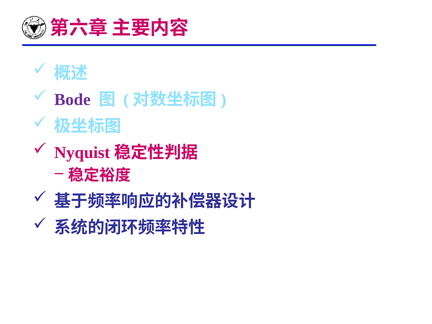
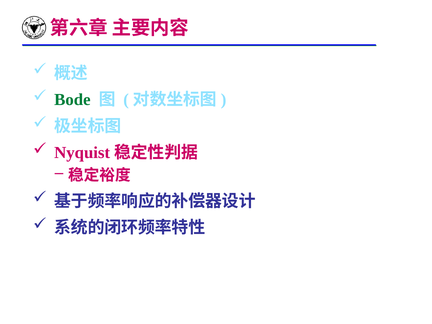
Bode colour: purple -> green
